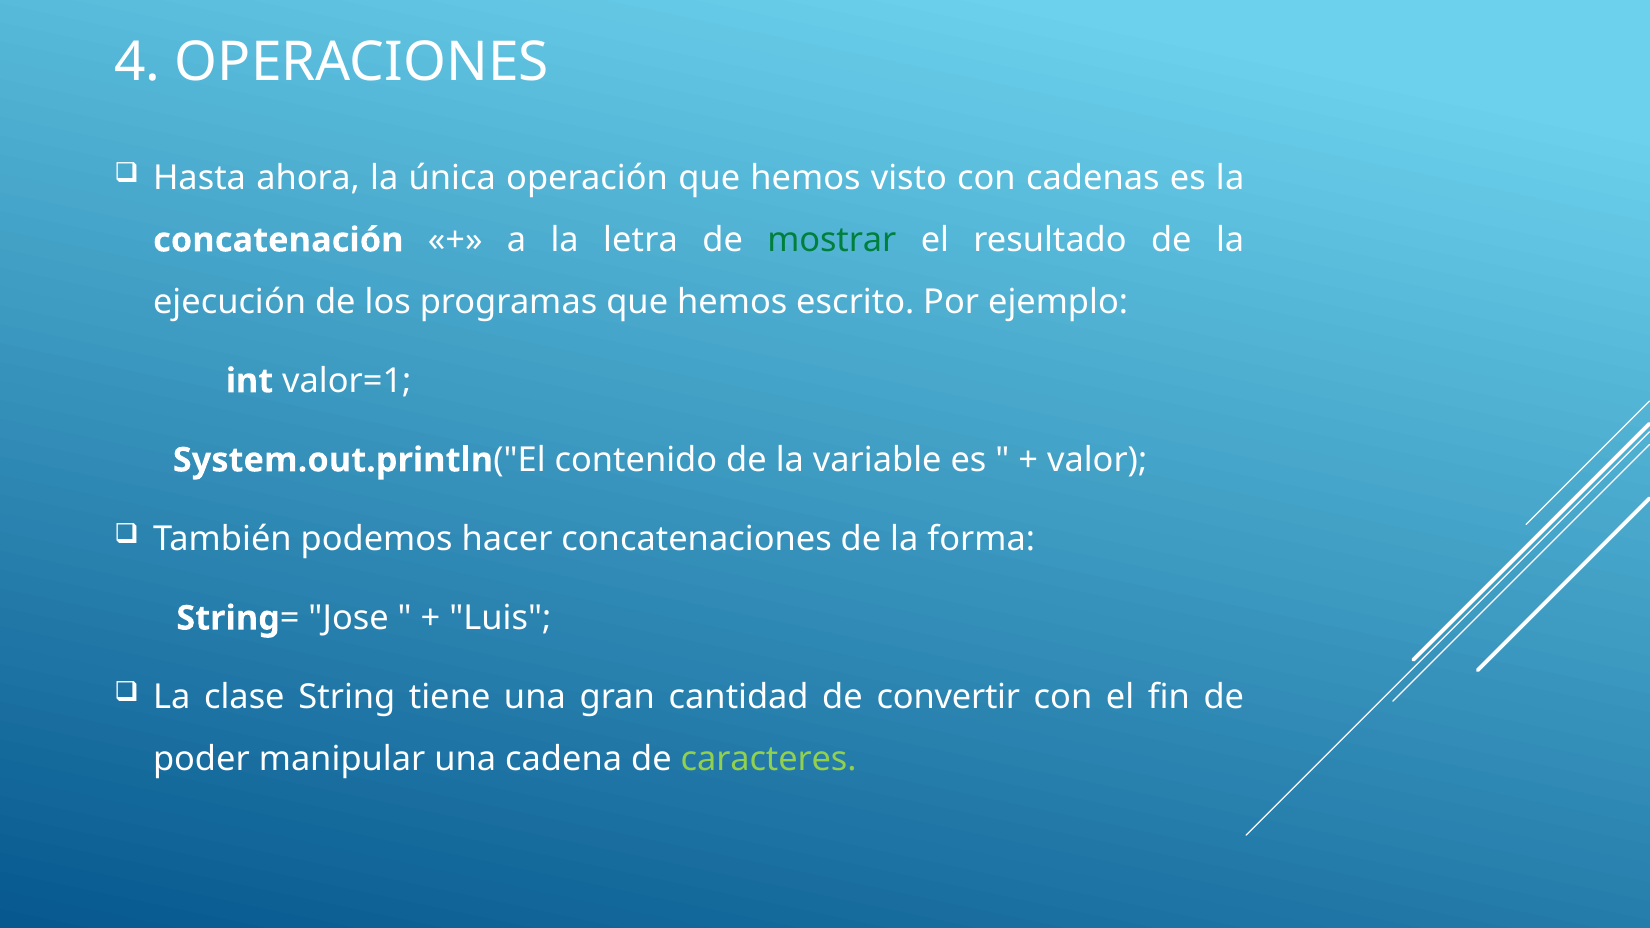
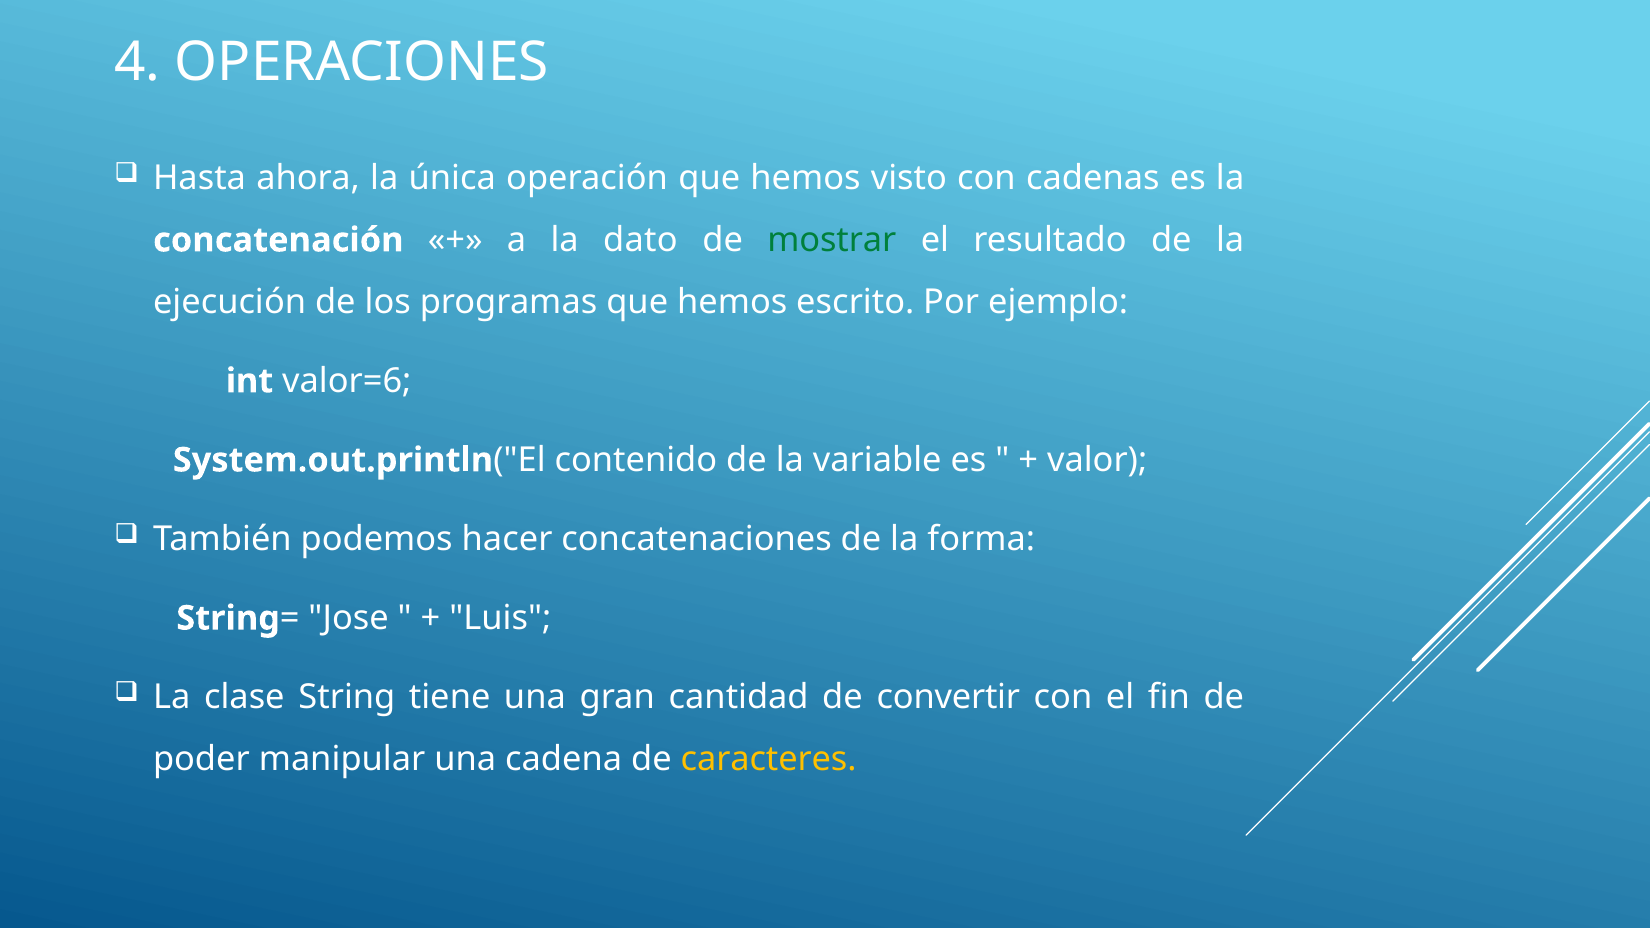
letra: letra -> dato
valor=1: valor=1 -> valor=6
caracteres colour: light green -> yellow
